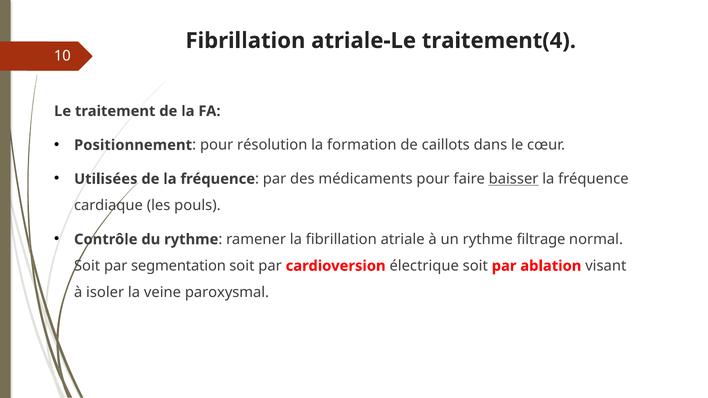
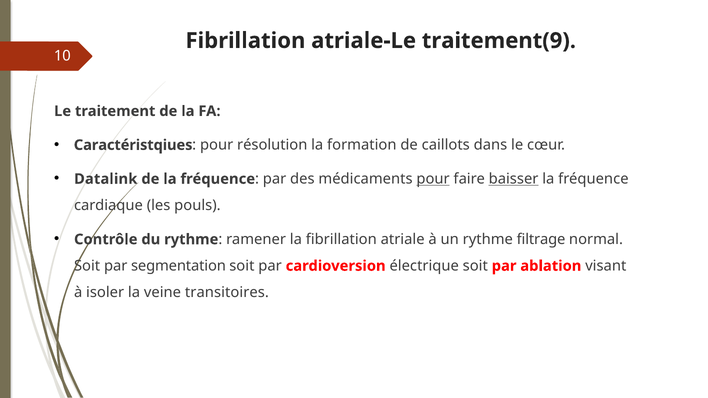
traitement(4: traitement(4 -> traitement(9
Positionnement: Positionnement -> Caractéristqiues
Utilisées: Utilisées -> Datalink
pour at (433, 179) underline: none -> present
paroxysmal: paroxysmal -> transitoires
